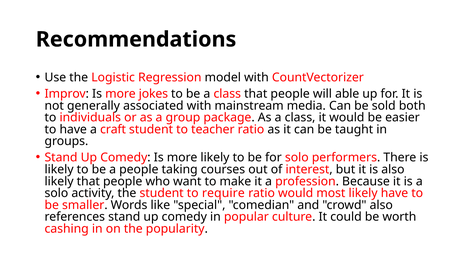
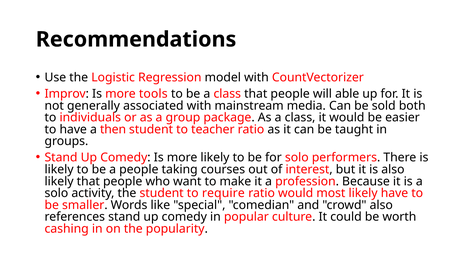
jokes: jokes -> tools
craft: craft -> then
